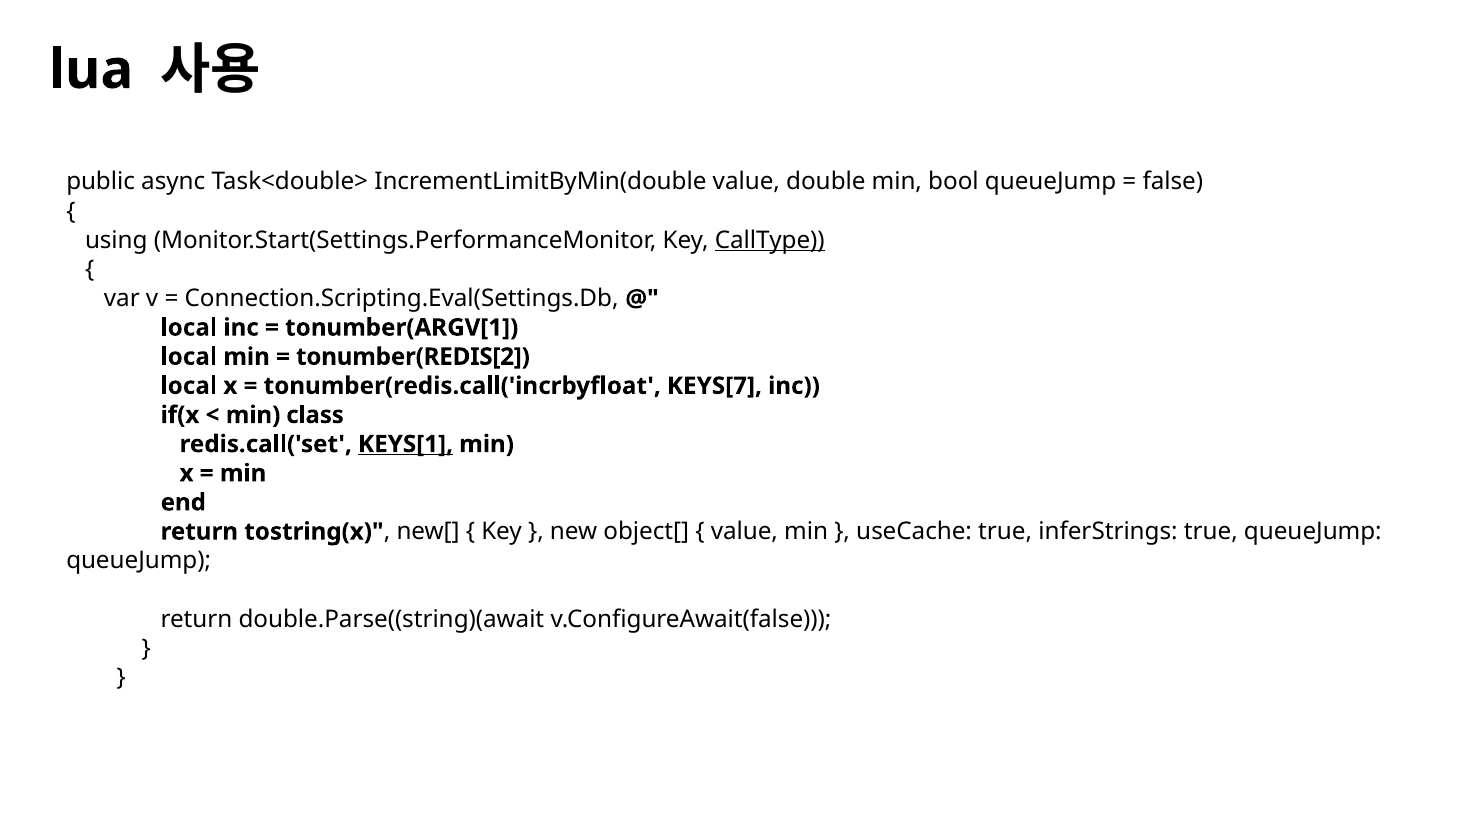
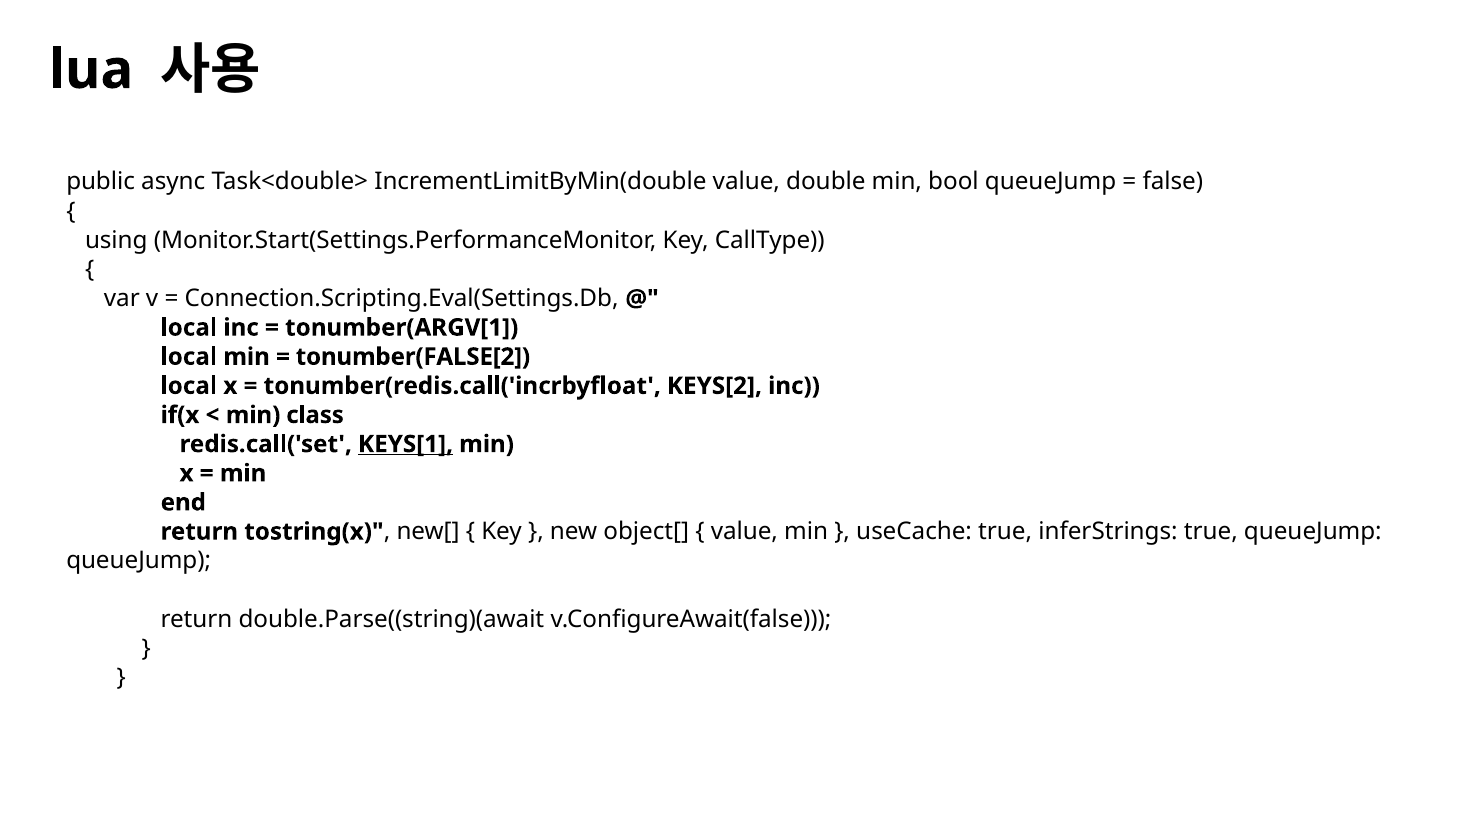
CallType underline: present -> none
tonumber(REDIS[2: tonumber(REDIS[2 -> tonumber(FALSE[2
KEYS[7: KEYS[7 -> KEYS[2
